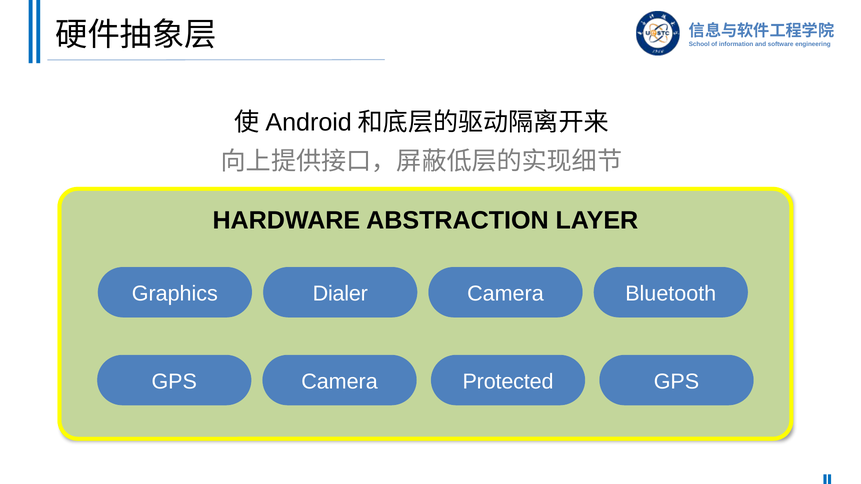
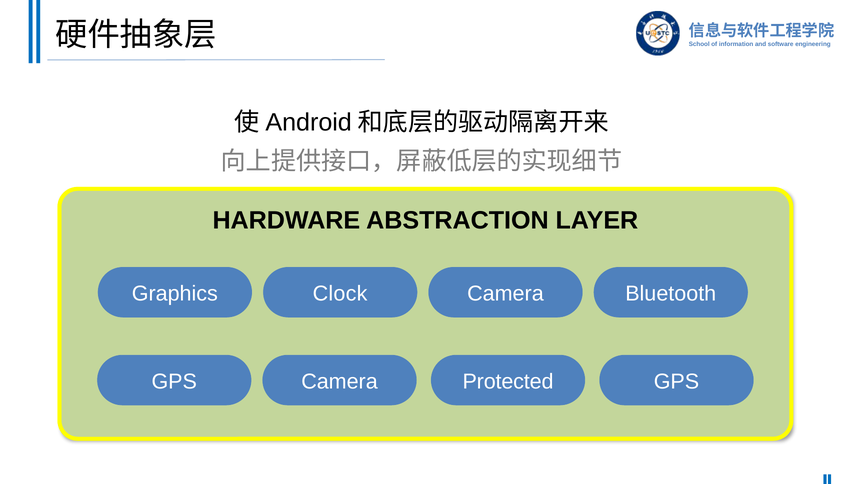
Dialer: Dialer -> Clock
